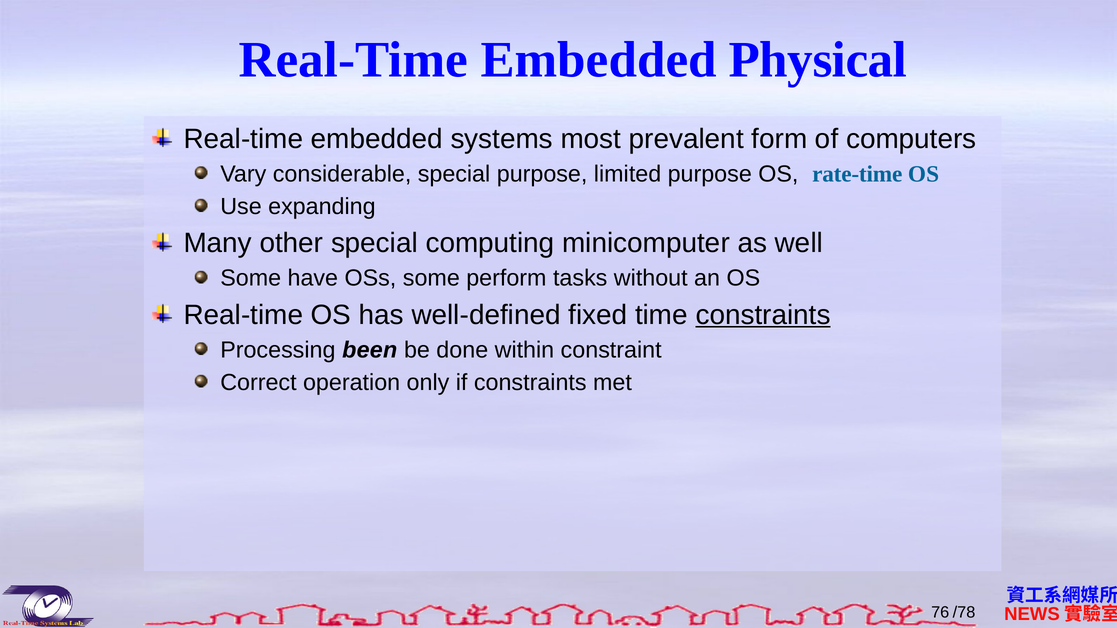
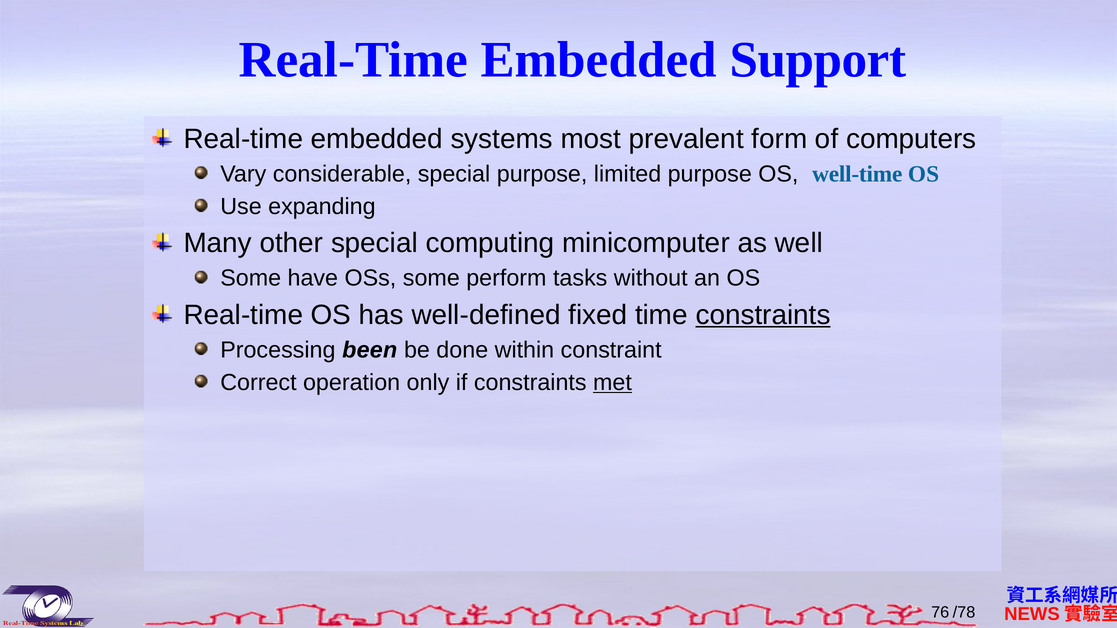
Physical: Physical -> Support
rate-time: rate-time -> well-time
met underline: none -> present
